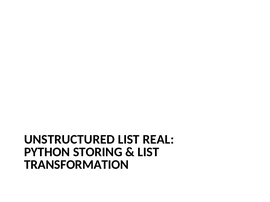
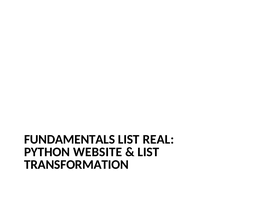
UNSTRUCTURED: UNSTRUCTURED -> FUNDAMENTALS
STORING: STORING -> WEBSITE
